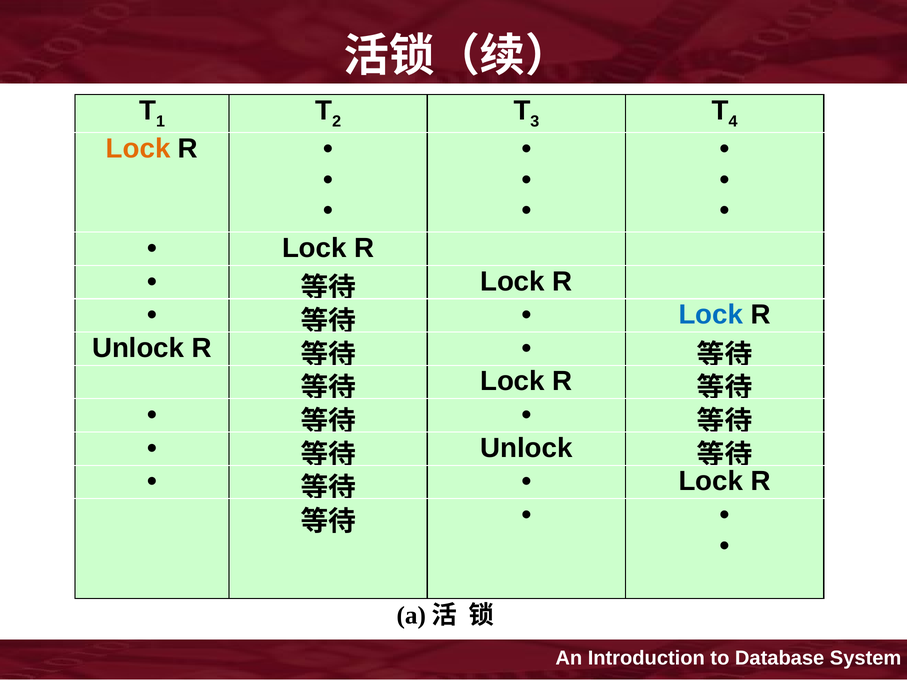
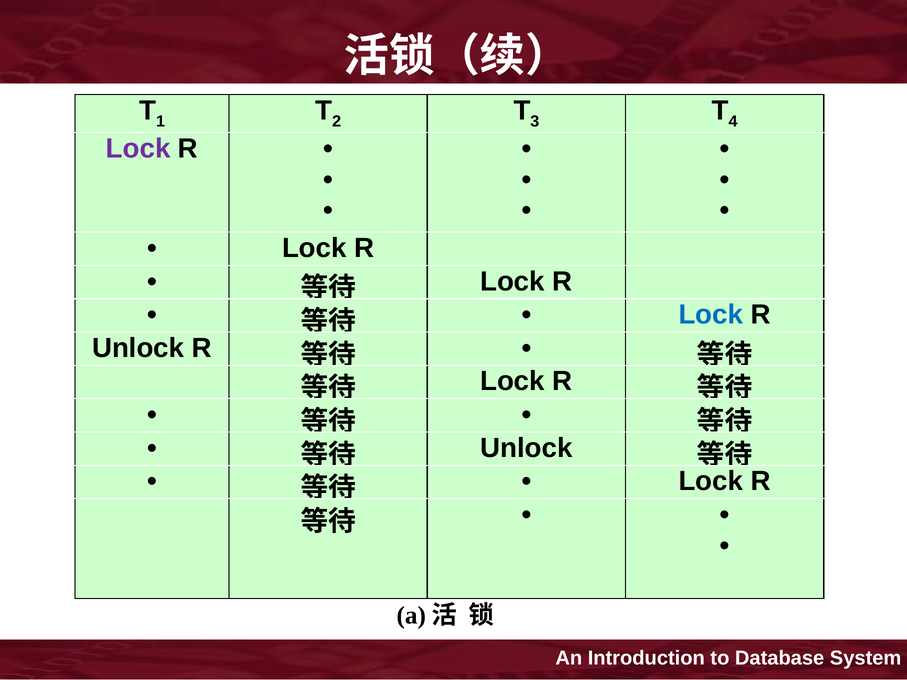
Lock at (138, 148) colour: orange -> purple
